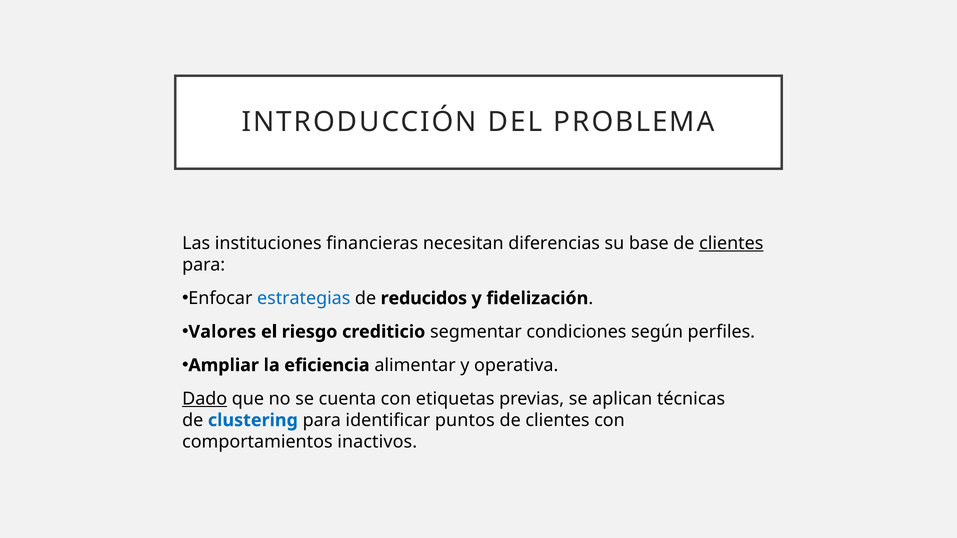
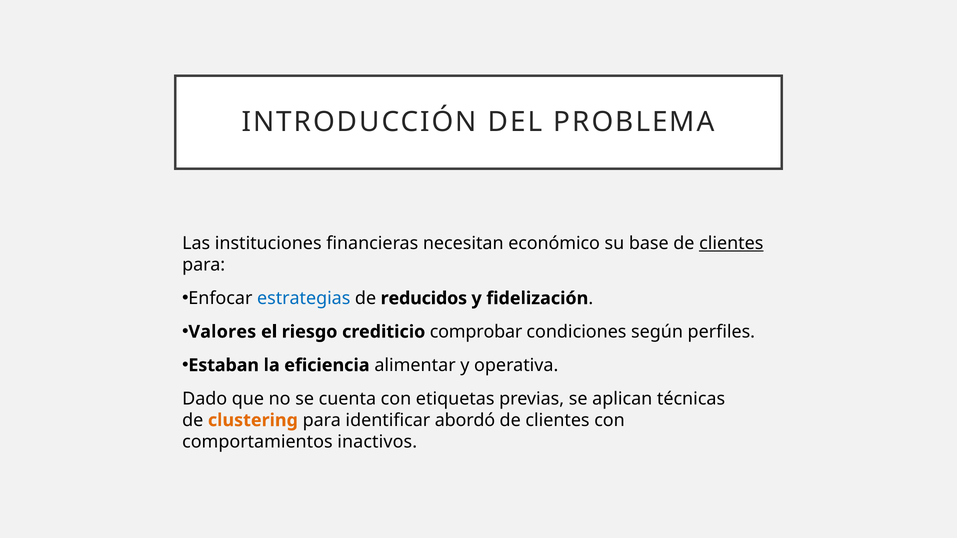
diferencias: diferencias -> económico
segmentar: segmentar -> comprobar
Ampliar: Ampliar -> Estaban
Dado underline: present -> none
clustering colour: blue -> orange
puntos: puntos -> abordó
